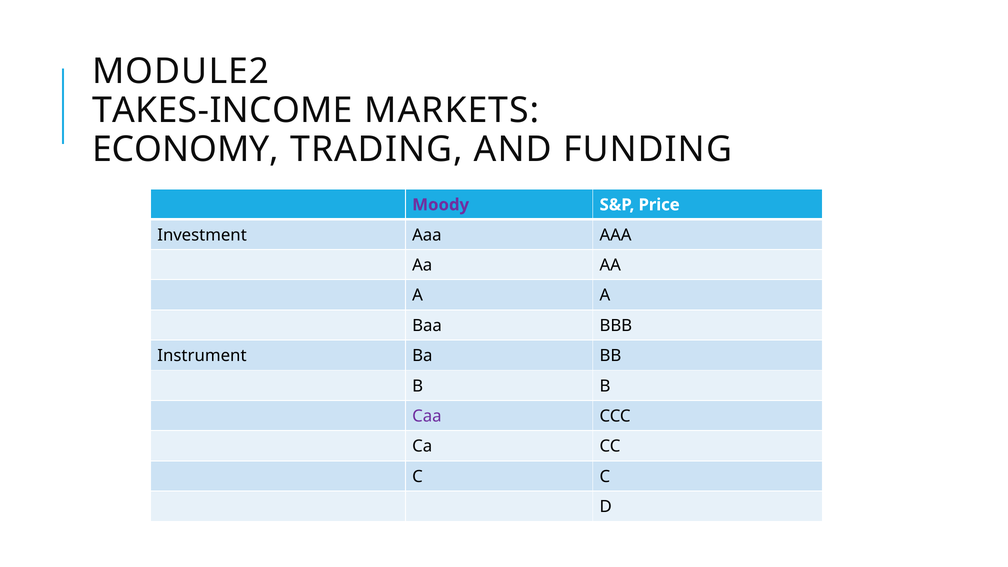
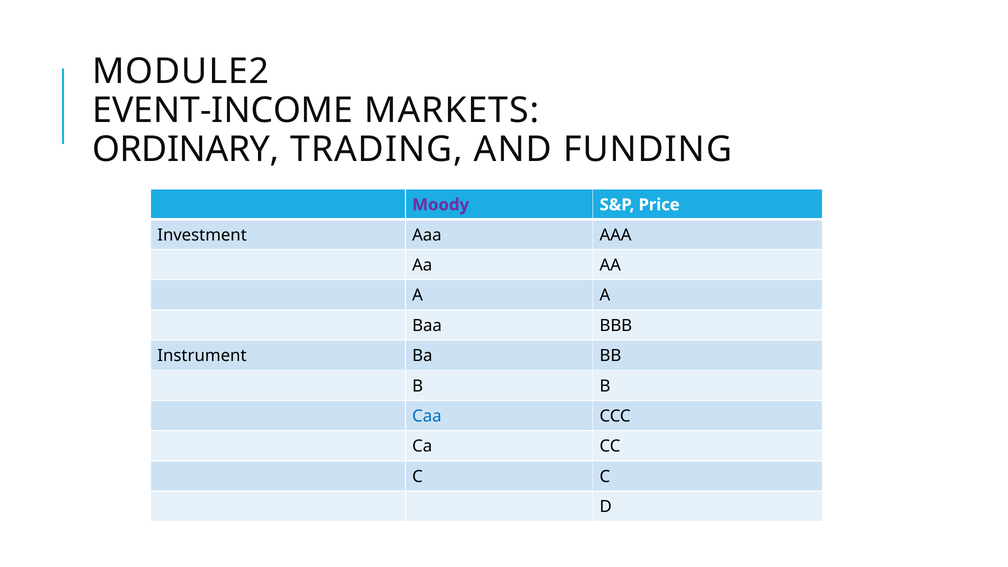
TAKES-INCOME: TAKES-INCOME -> EVENT-INCOME
ECONOMY: ECONOMY -> ORDINARY
Caa colour: purple -> blue
